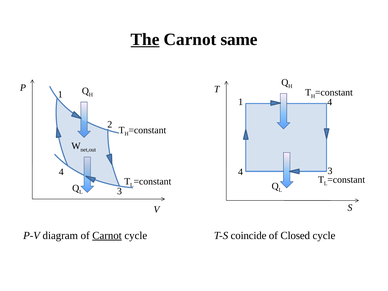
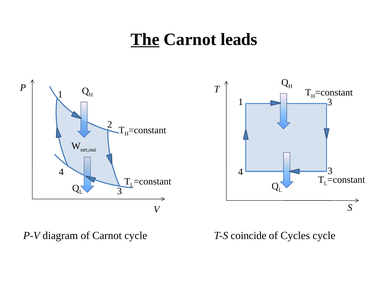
same: same -> leads
1 4: 4 -> 3
Carnot at (107, 235) underline: present -> none
Closed: Closed -> Cycles
